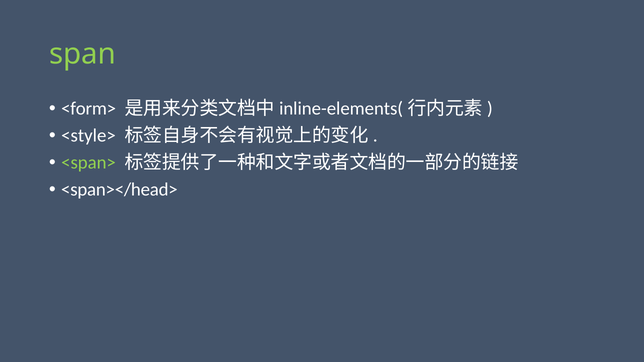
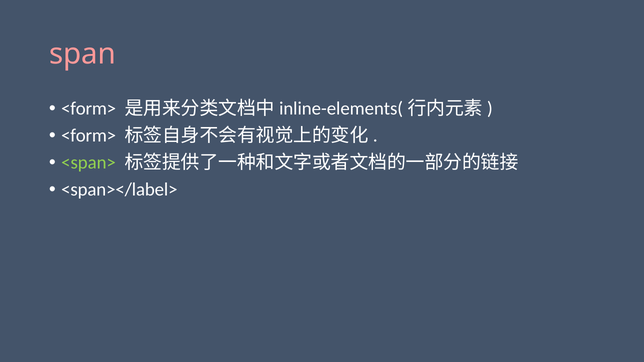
span colour: light green -> pink
<style> at (88, 136): <style> -> <form>
<span></head>: <span></head> -> <span></label>
